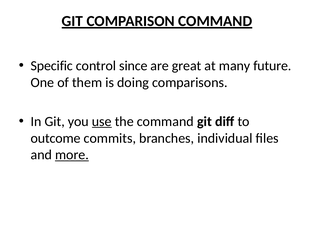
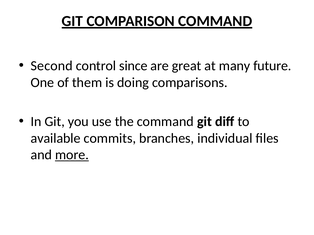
Specific: Specific -> Second
use underline: present -> none
outcome: outcome -> available
